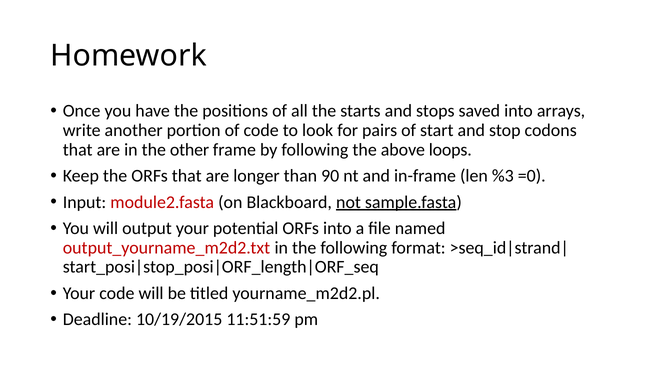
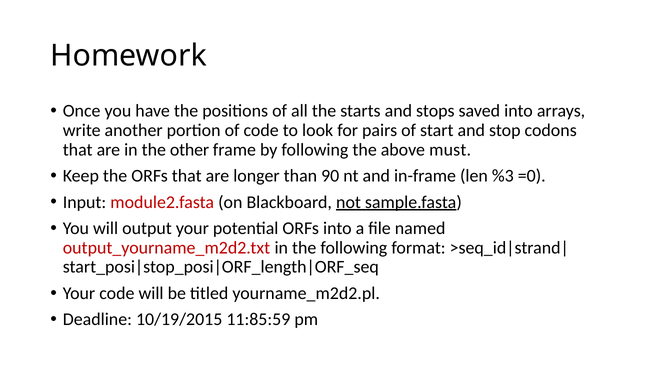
loops: loops -> must
11:51:59: 11:51:59 -> 11:85:59
